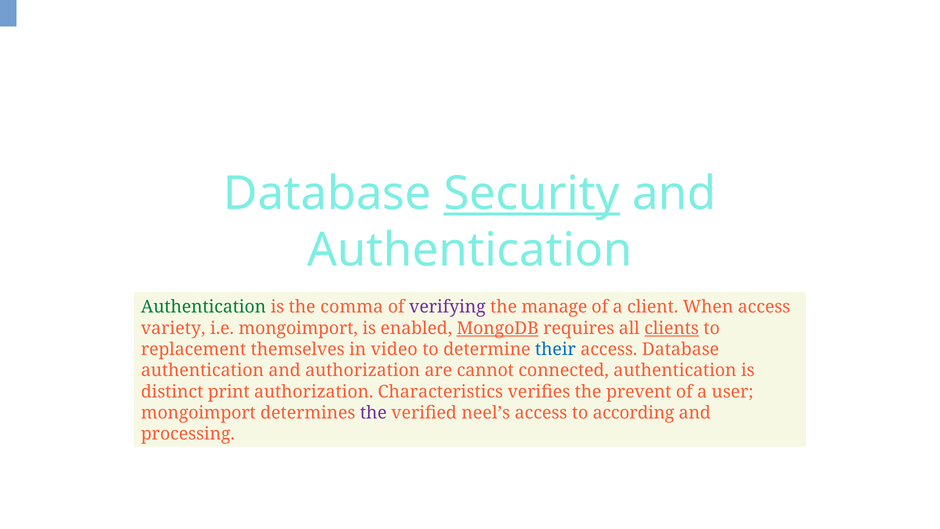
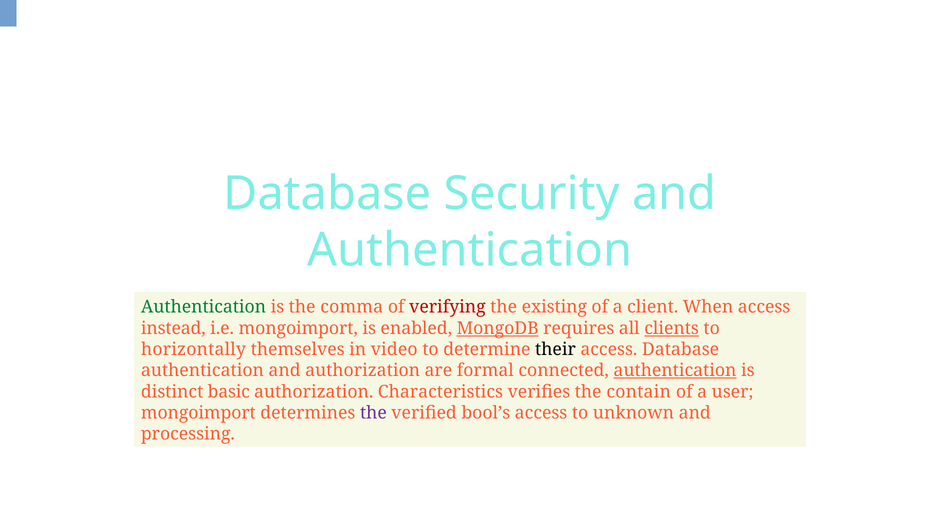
Security underline: present -> none
verifying colour: purple -> red
manage: manage -> existing
variety: variety -> instead
replacement: replacement -> horizontally
their colour: blue -> black
cannot: cannot -> formal
authentication at (675, 370) underline: none -> present
print: print -> basic
prevent: prevent -> contain
neel’s: neel’s -> bool’s
according: according -> unknown
